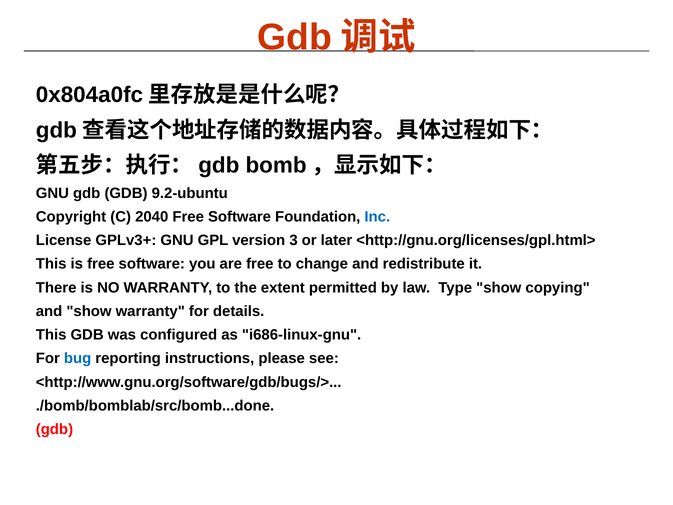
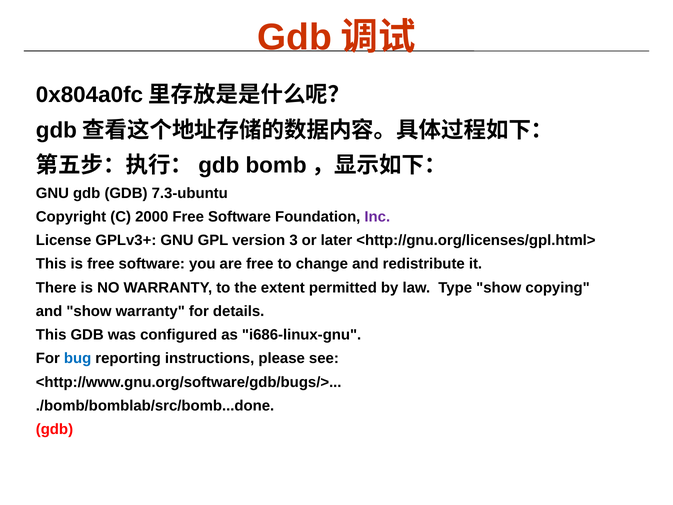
9.2-ubuntu: 9.2-ubuntu -> 7.3-ubuntu
2040: 2040 -> 2000
Inc colour: blue -> purple
